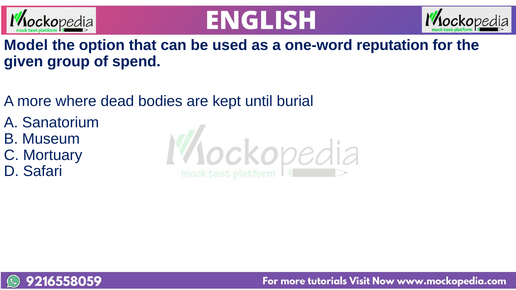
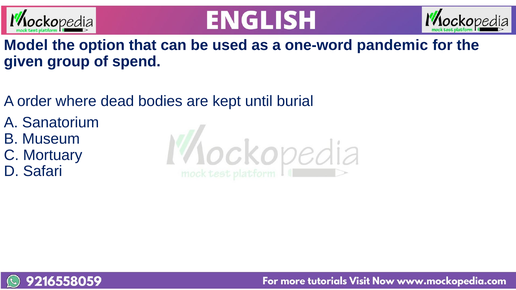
reputation: reputation -> pandemic
more: more -> order
